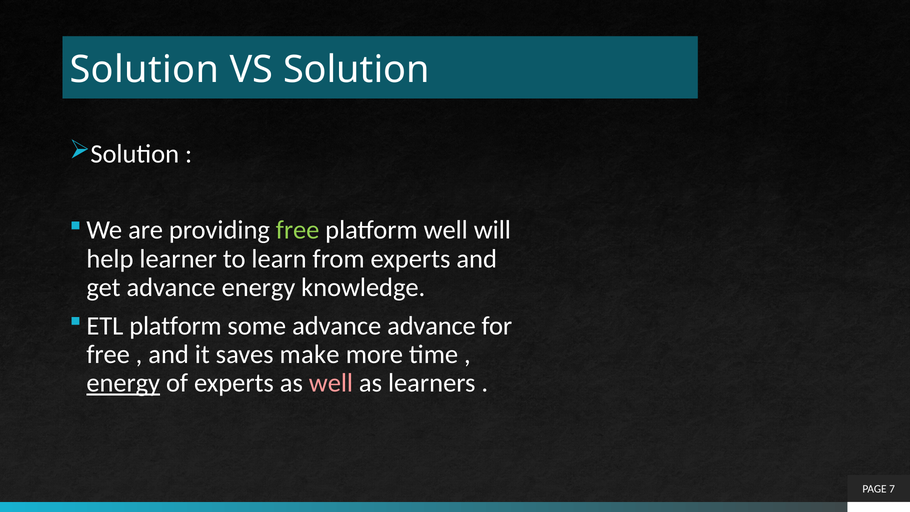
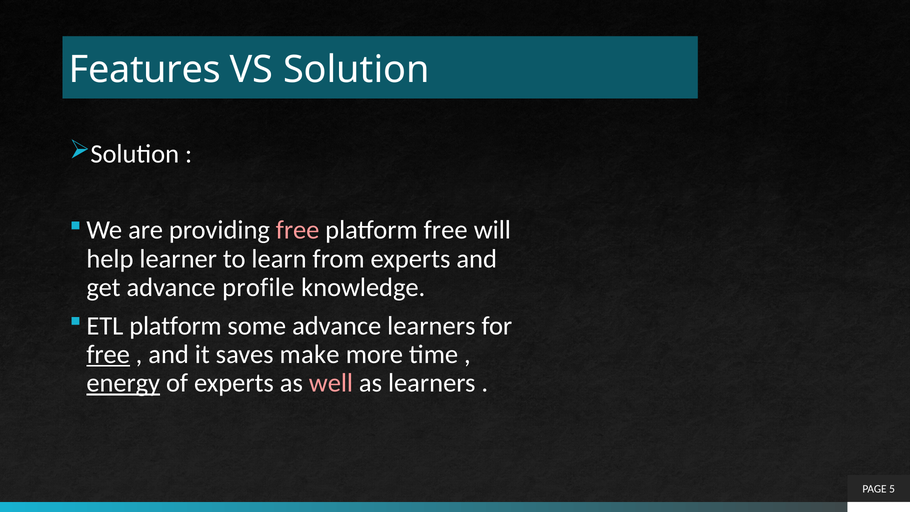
Solution at (144, 70): Solution -> Features
free at (298, 230) colour: light green -> pink
platform well: well -> free
advance energy: energy -> profile
advance advance: advance -> learners
free at (108, 354) underline: none -> present
7: 7 -> 5
